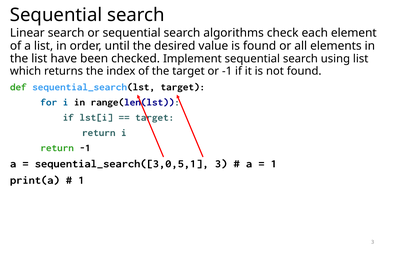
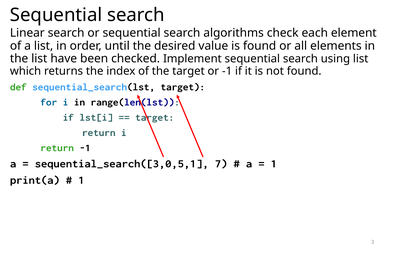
sequential_search([3,0,5,1 3: 3 -> 7
